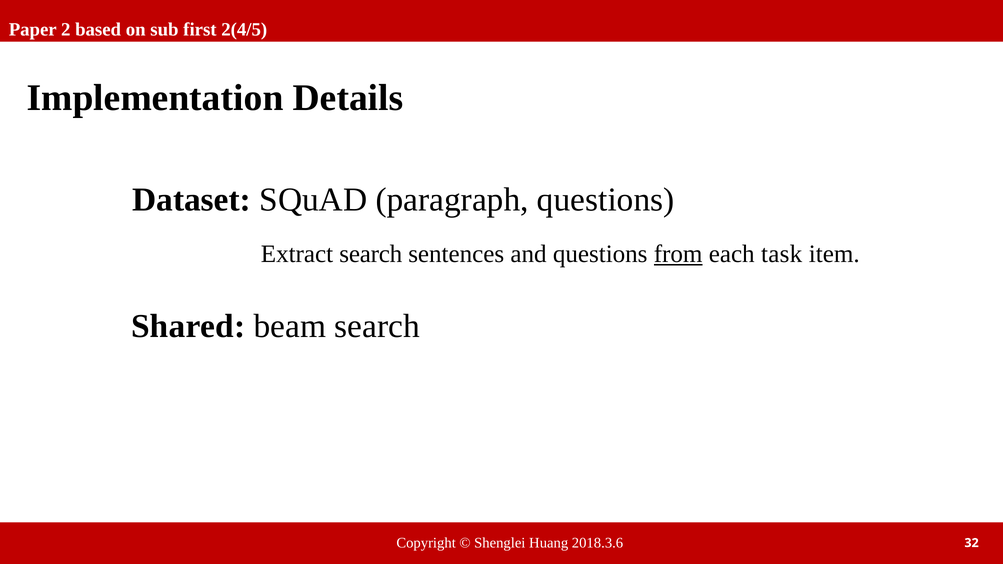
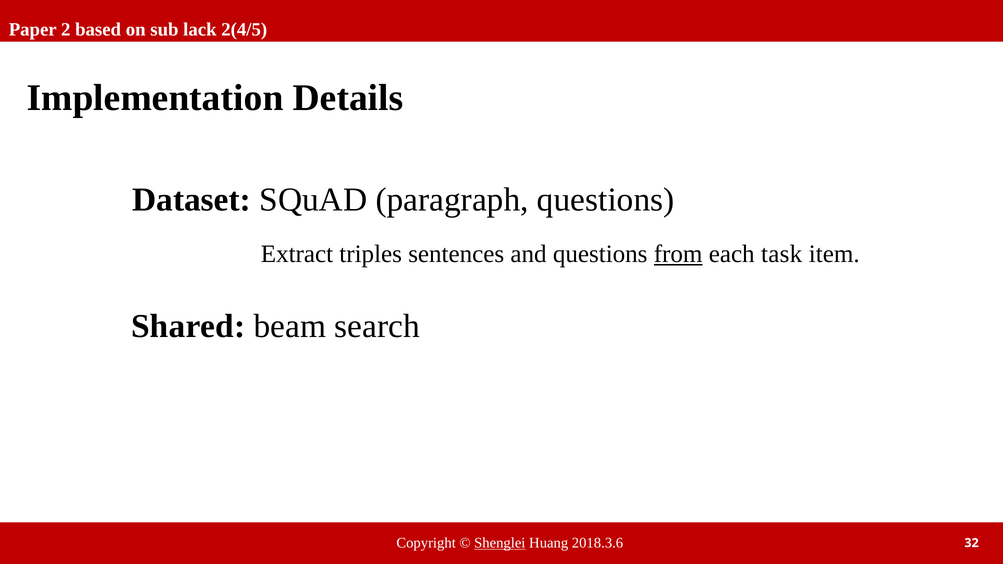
first: first -> lack
Extract search: search -> triples
Shenglei underline: none -> present
